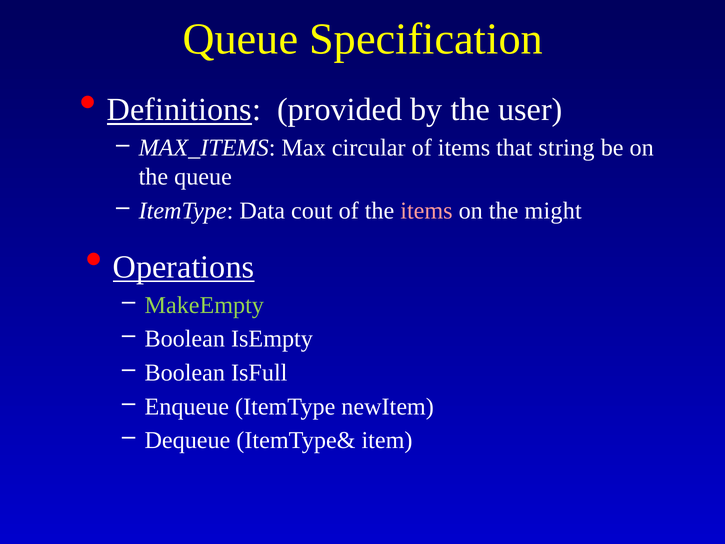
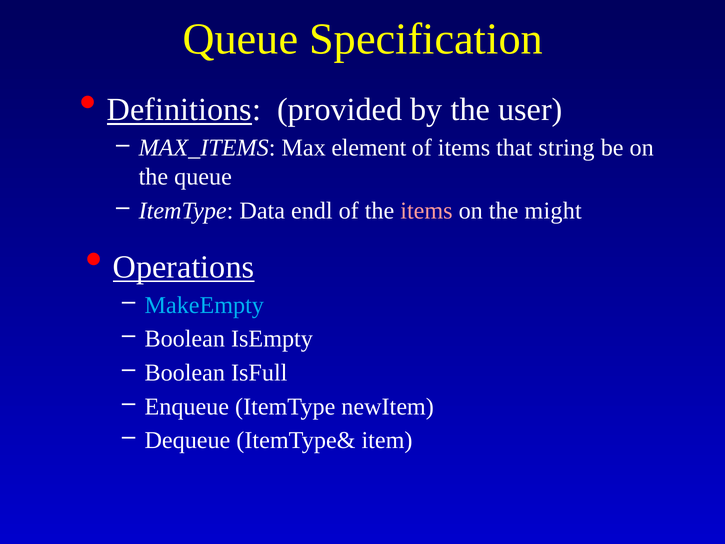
circular: circular -> element
cout: cout -> endl
MakeEmpty colour: light green -> light blue
